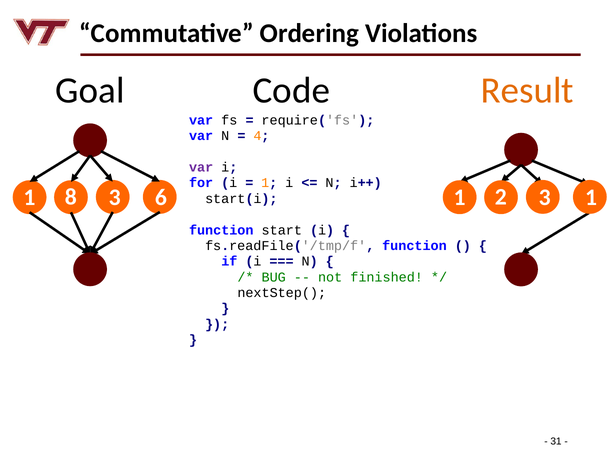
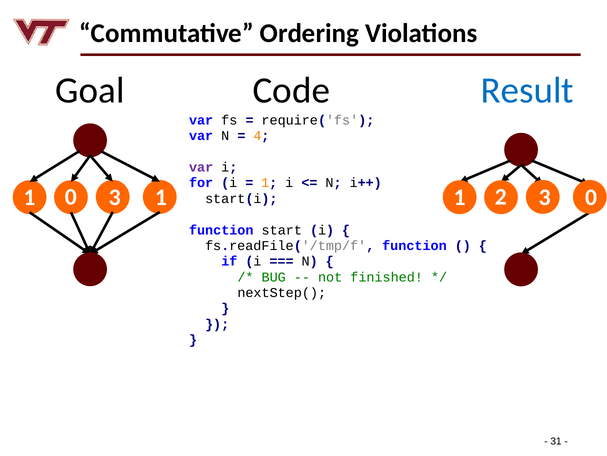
Result colour: orange -> blue
1 8: 8 -> 0
6 at (161, 197): 6 -> 1
1 at (591, 197): 1 -> 0
